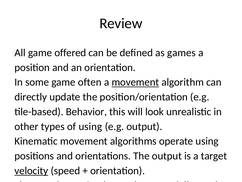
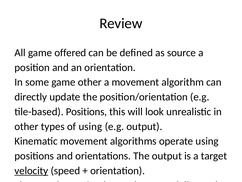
games: games -> source
game often: often -> other
movement at (135, 82) underline: present -> none
tile-based Behavior: Behavior -> Positions
